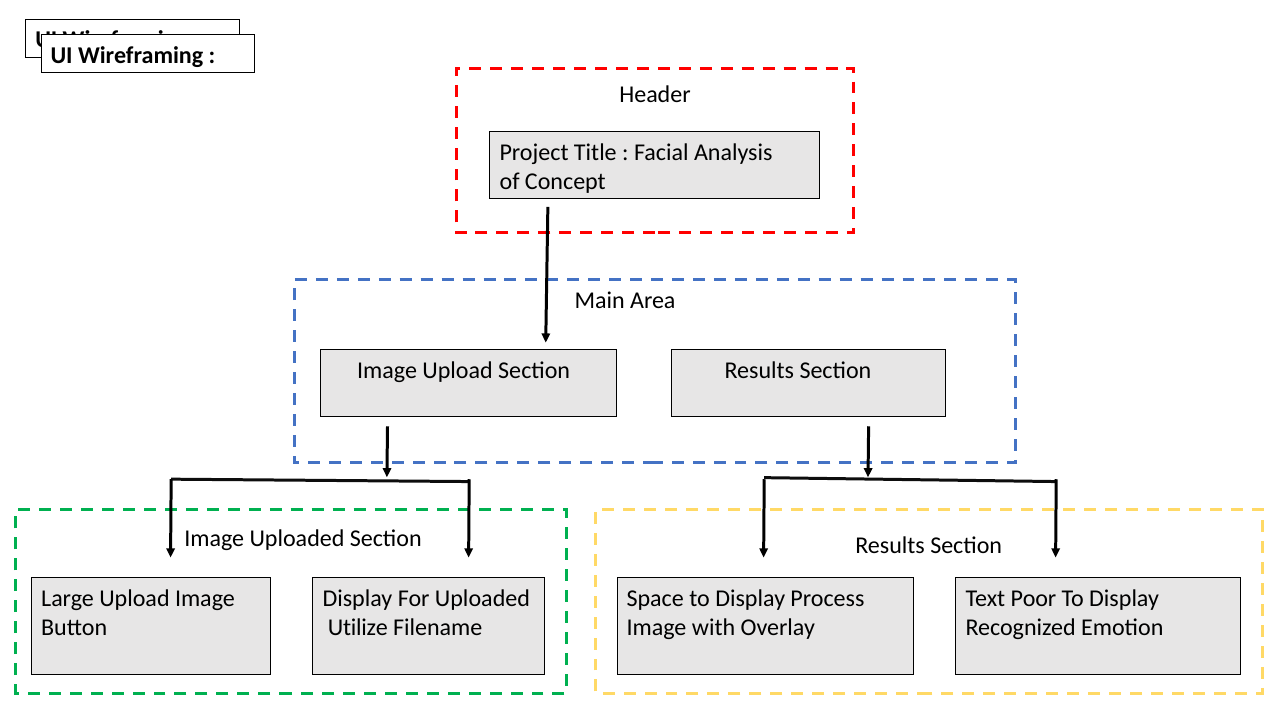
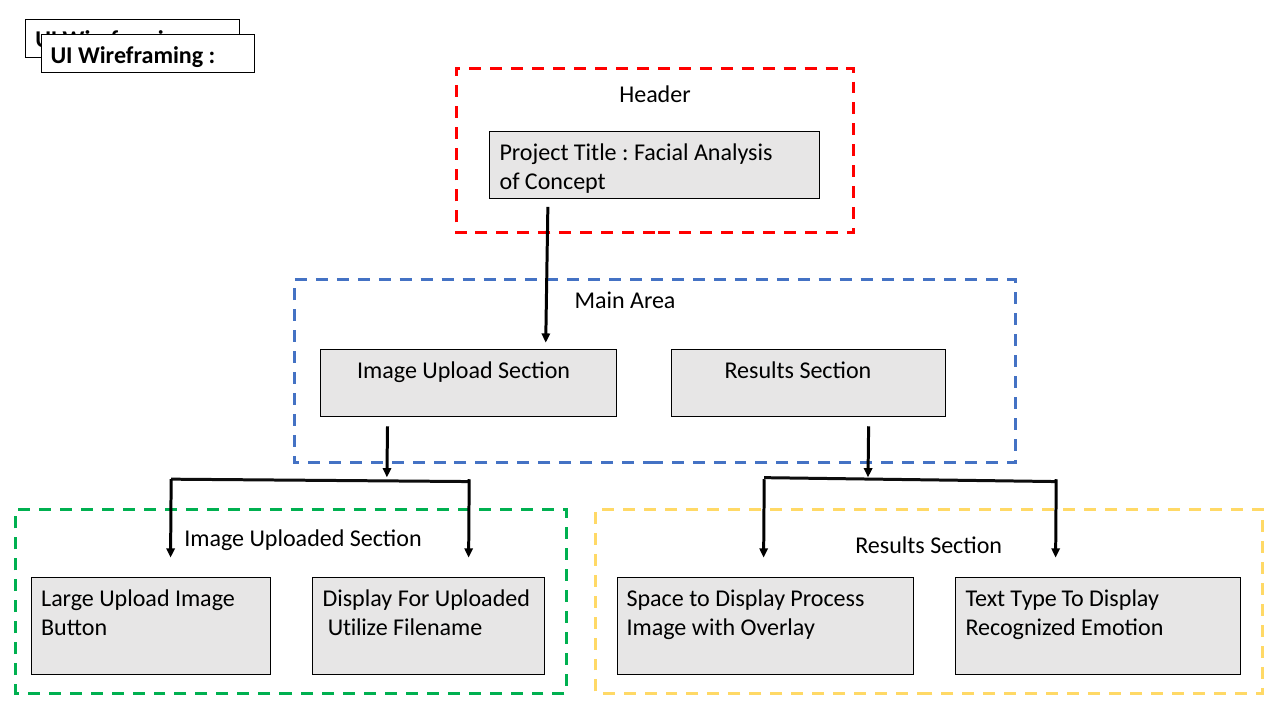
Poor: Poor -> Type
